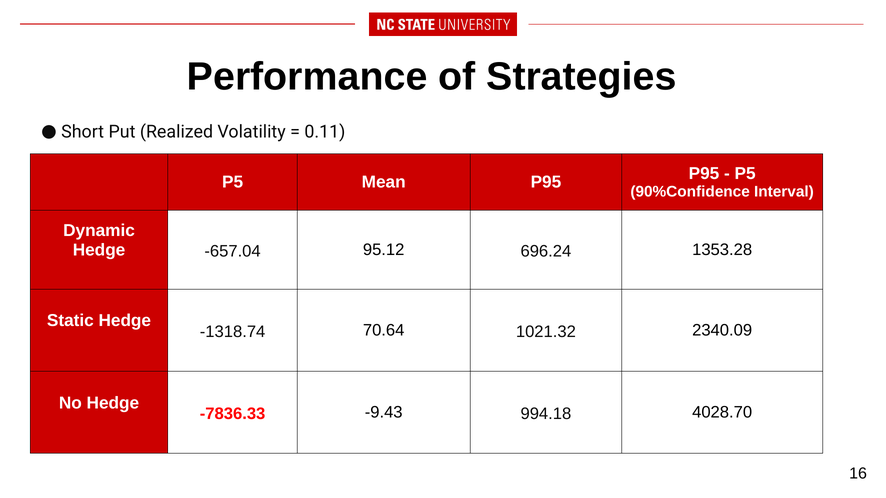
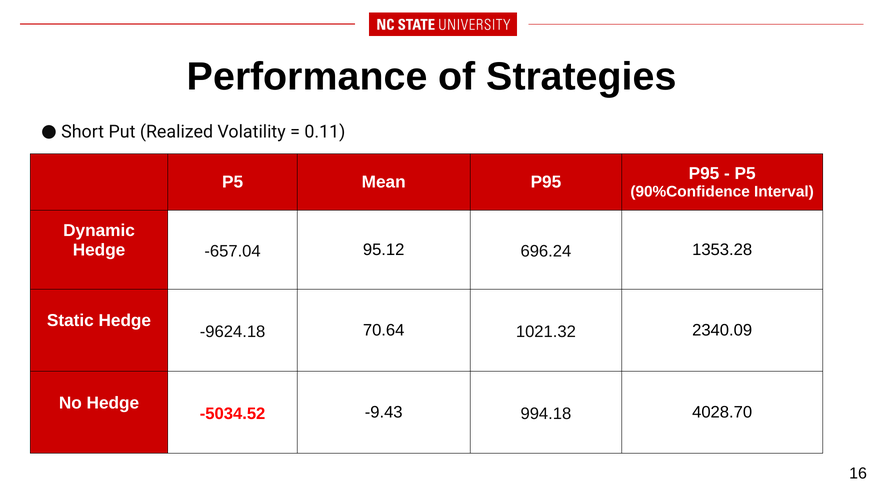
-1318.74: -1318.74 -> -9624.18
-7836.33: -7836.33 -> -5034.52
